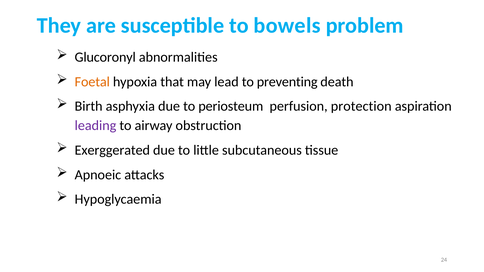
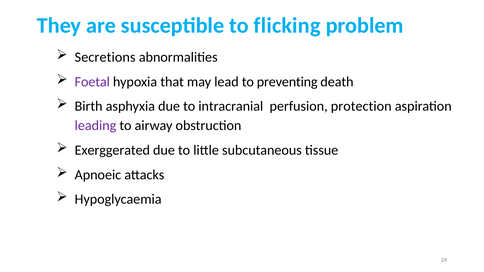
bowels: bowels -> flicking
Glucoronyl: Glucoronyl -> Secretions
Foetal colour: orange -> purple
periosteum: periosteum -> intracranial
